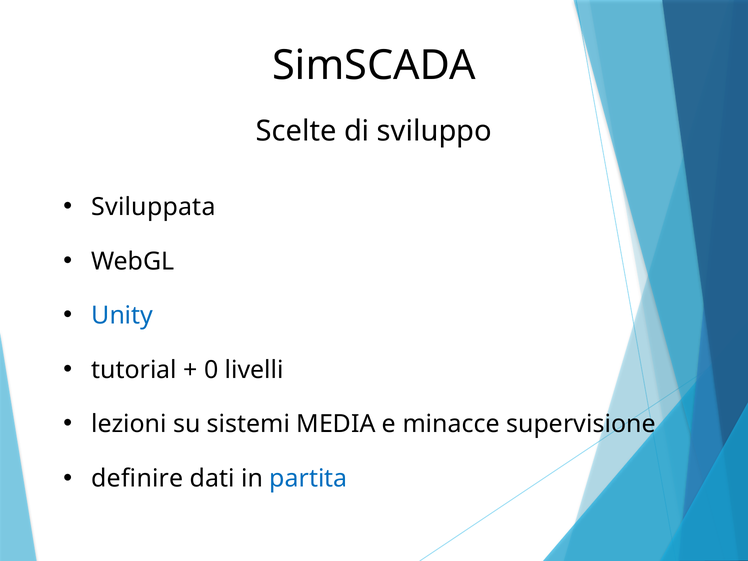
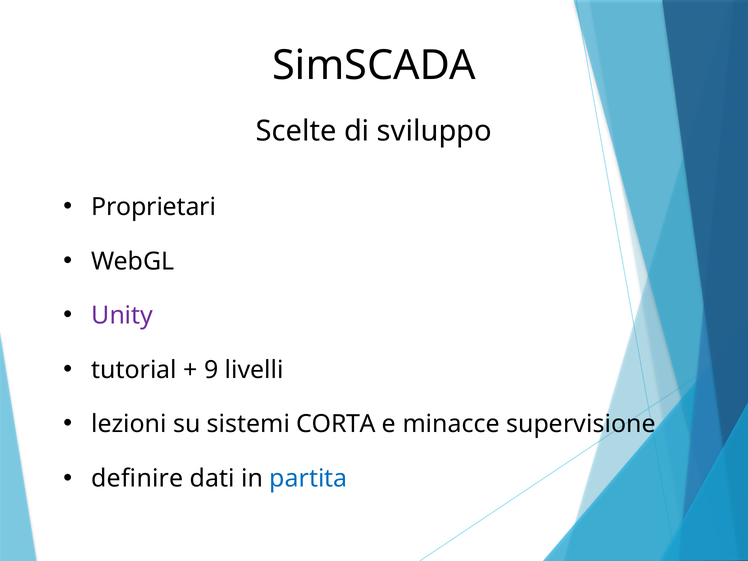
Sviluppata: Sviluppata -> Proprietari
Unity colour: blue -> purple
0: 0 -> 9
MEDIA: MEDIA -> CORTA
